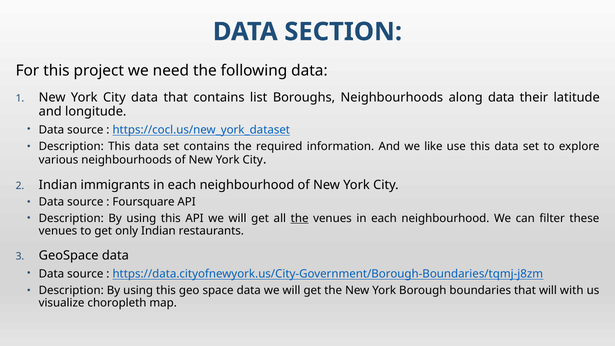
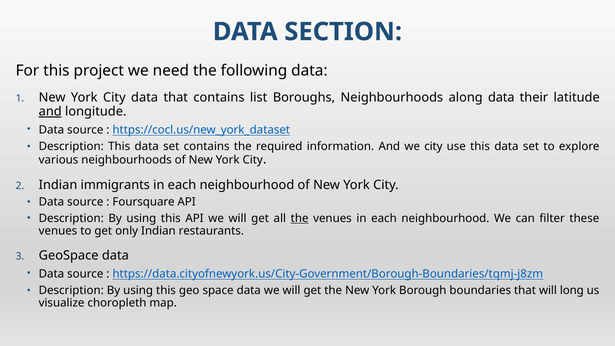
and at (50, 112) underline: none -> present
we like: like -> city
with: with -> long
